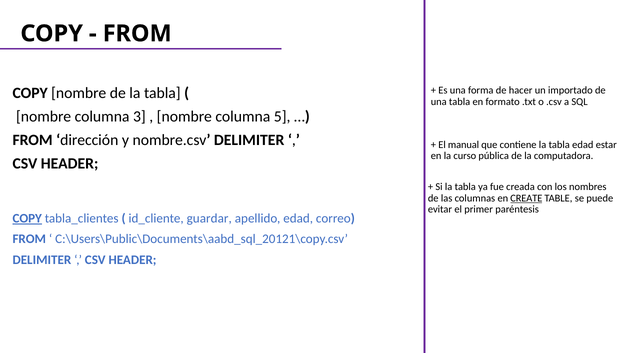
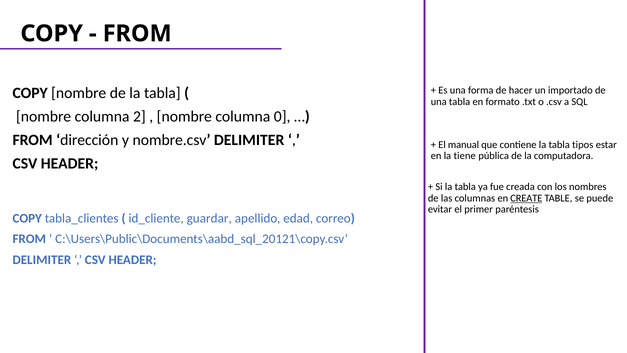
3: 3 -> 2
5: 5 -> 0
tabla edad: edad -> tipos
curso: curso -> tiene
COPY at (27, 218) underline: present -> none
